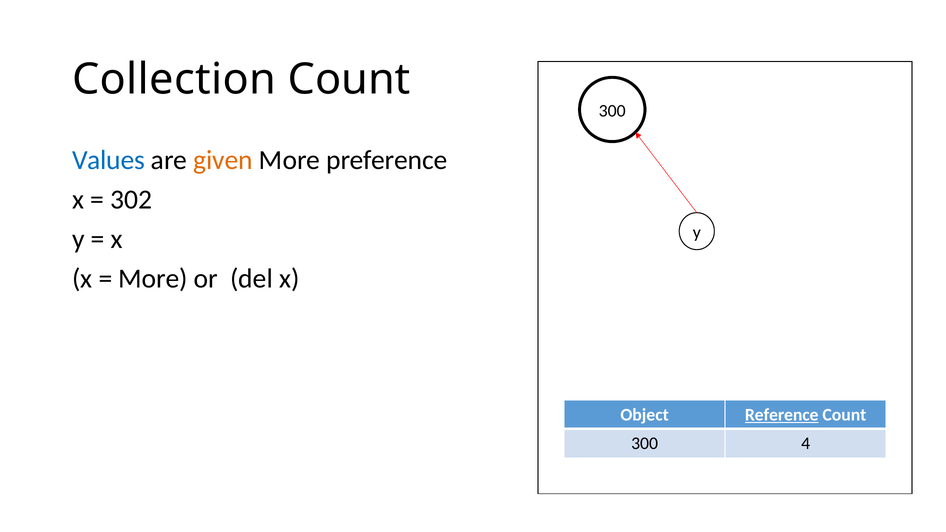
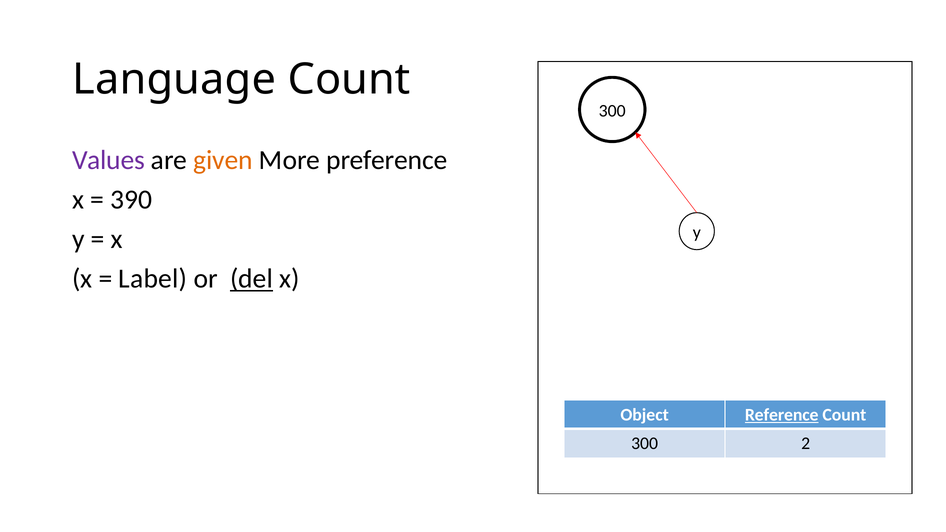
Collection: Collection -> Language
Values colour: blue -> purple
302: 302 -> 390
More at (153, 279): More -> Label
del underline: none -> present
4: 4 -> 2
